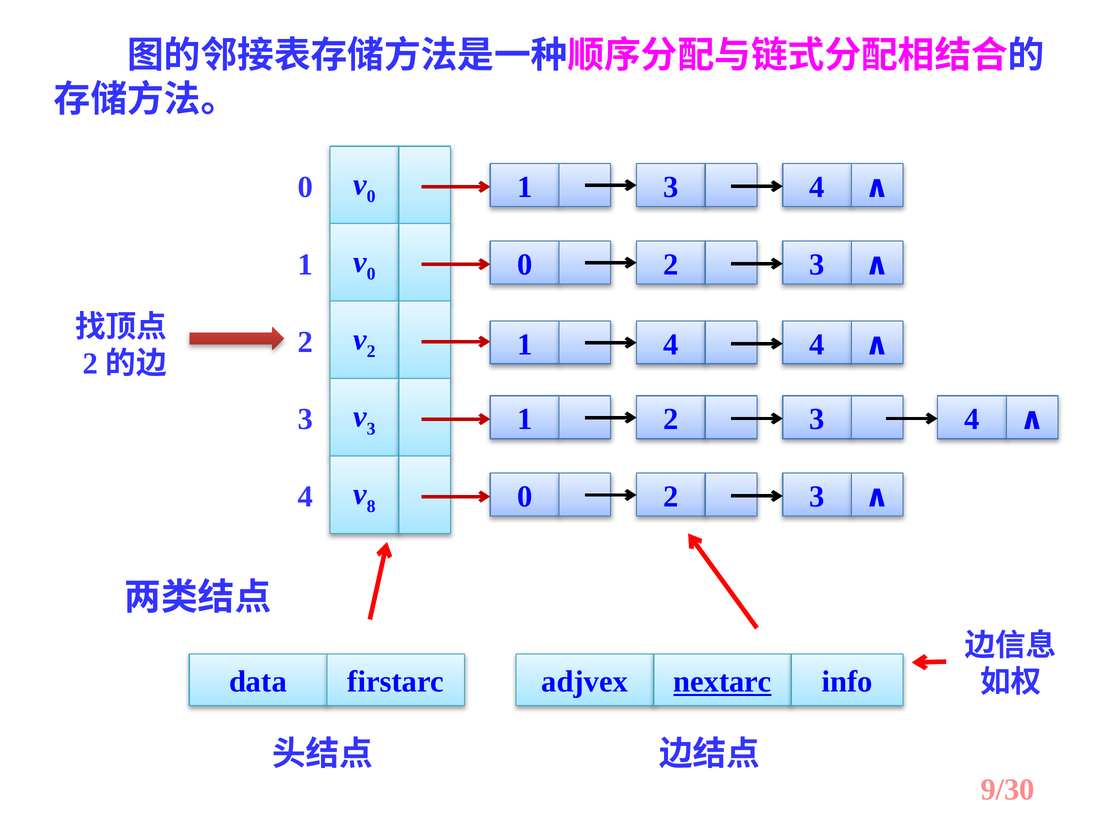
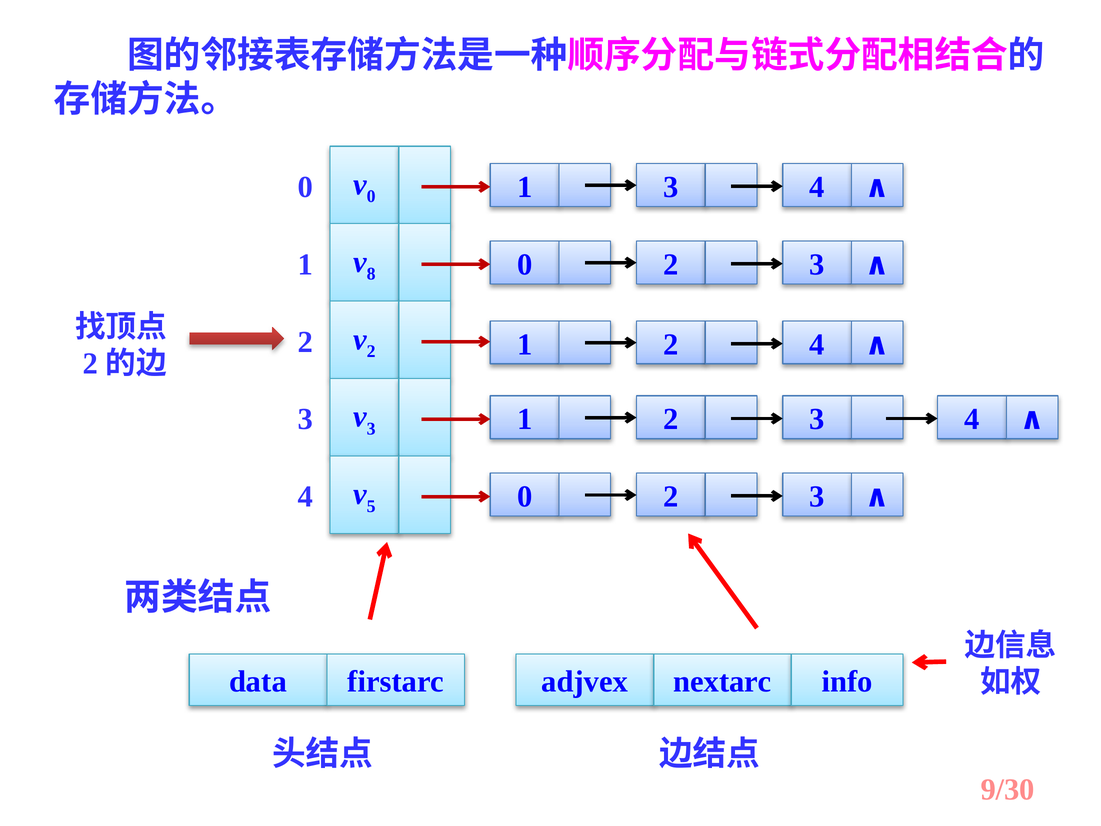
0 at (371, 274): 0 -> 8
4 at (671, 344): 4 -> 2
8: 8 -> 5
nextarc underline: present -> none
